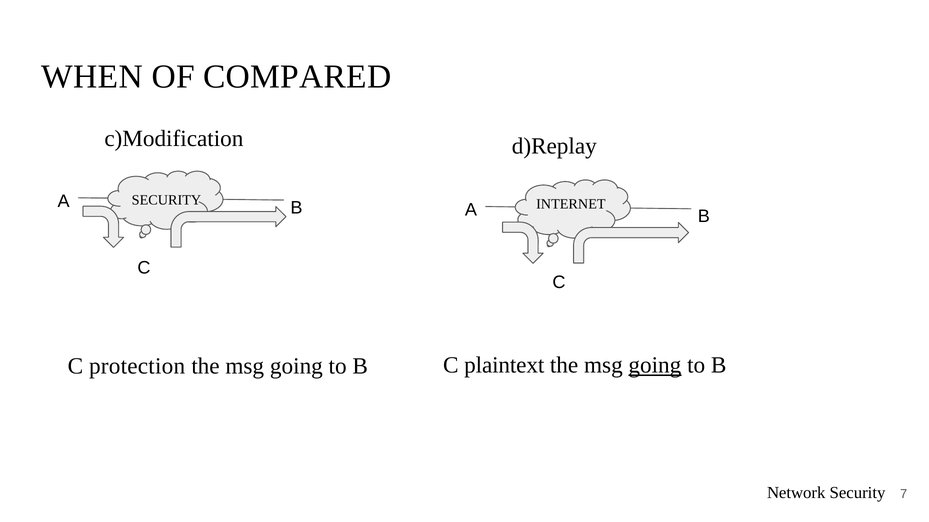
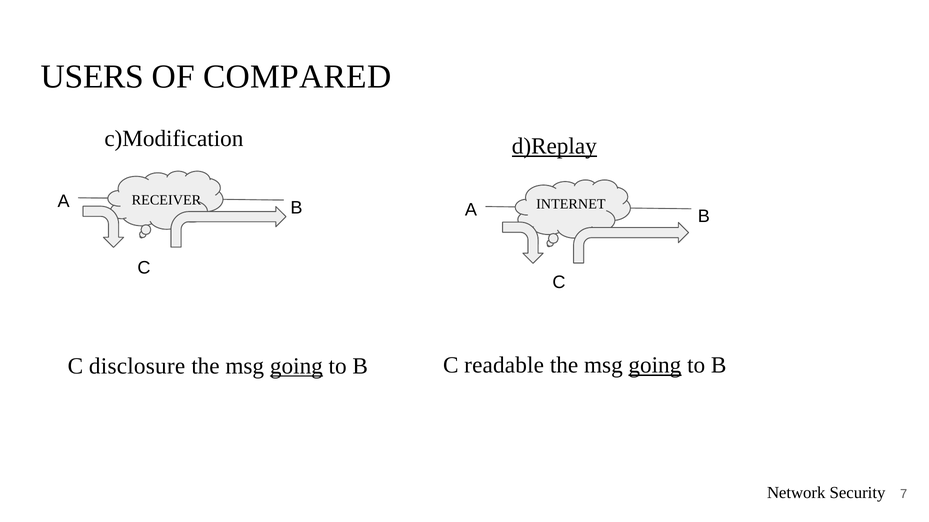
WHEN: WHEN -> USERS
d)Replay underline: none -> present
SECURITY at (166, 200): SECURITY -> RECEIVER
protection: protection -> disclosure
going at (296, 366) underline: none -> present
plaintext: plaintext -> readable
